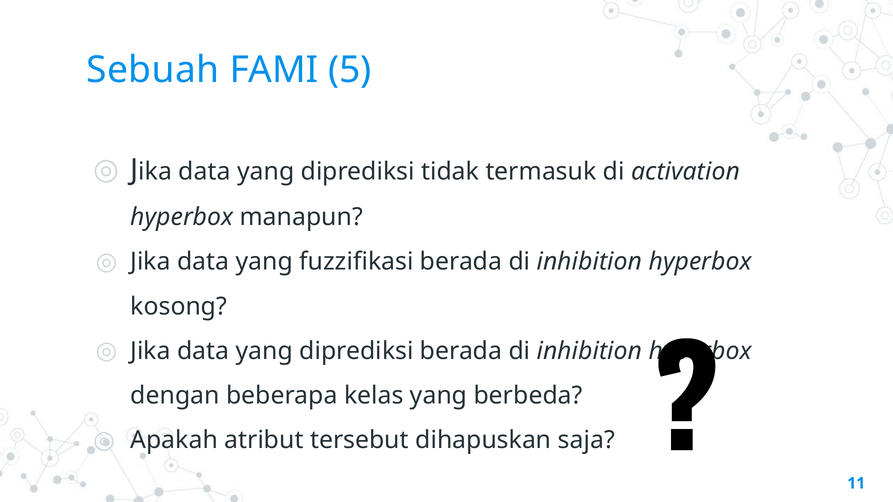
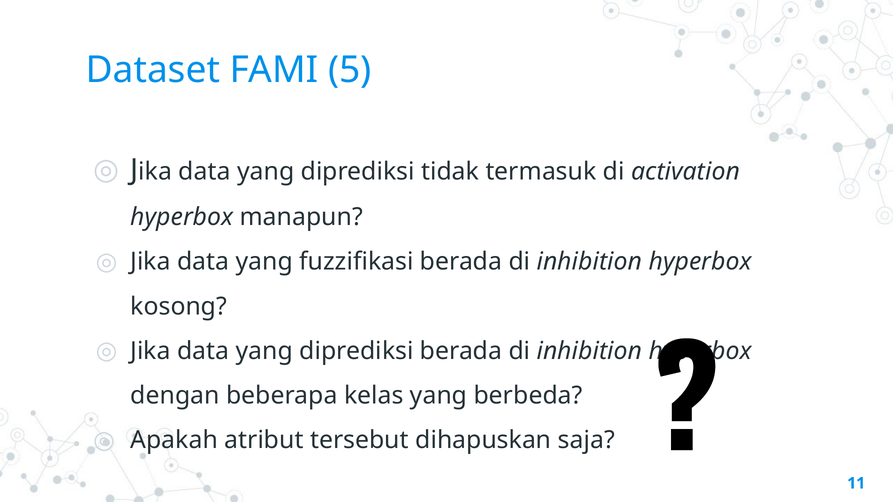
Sebuah: Sebuah -> Dataset
